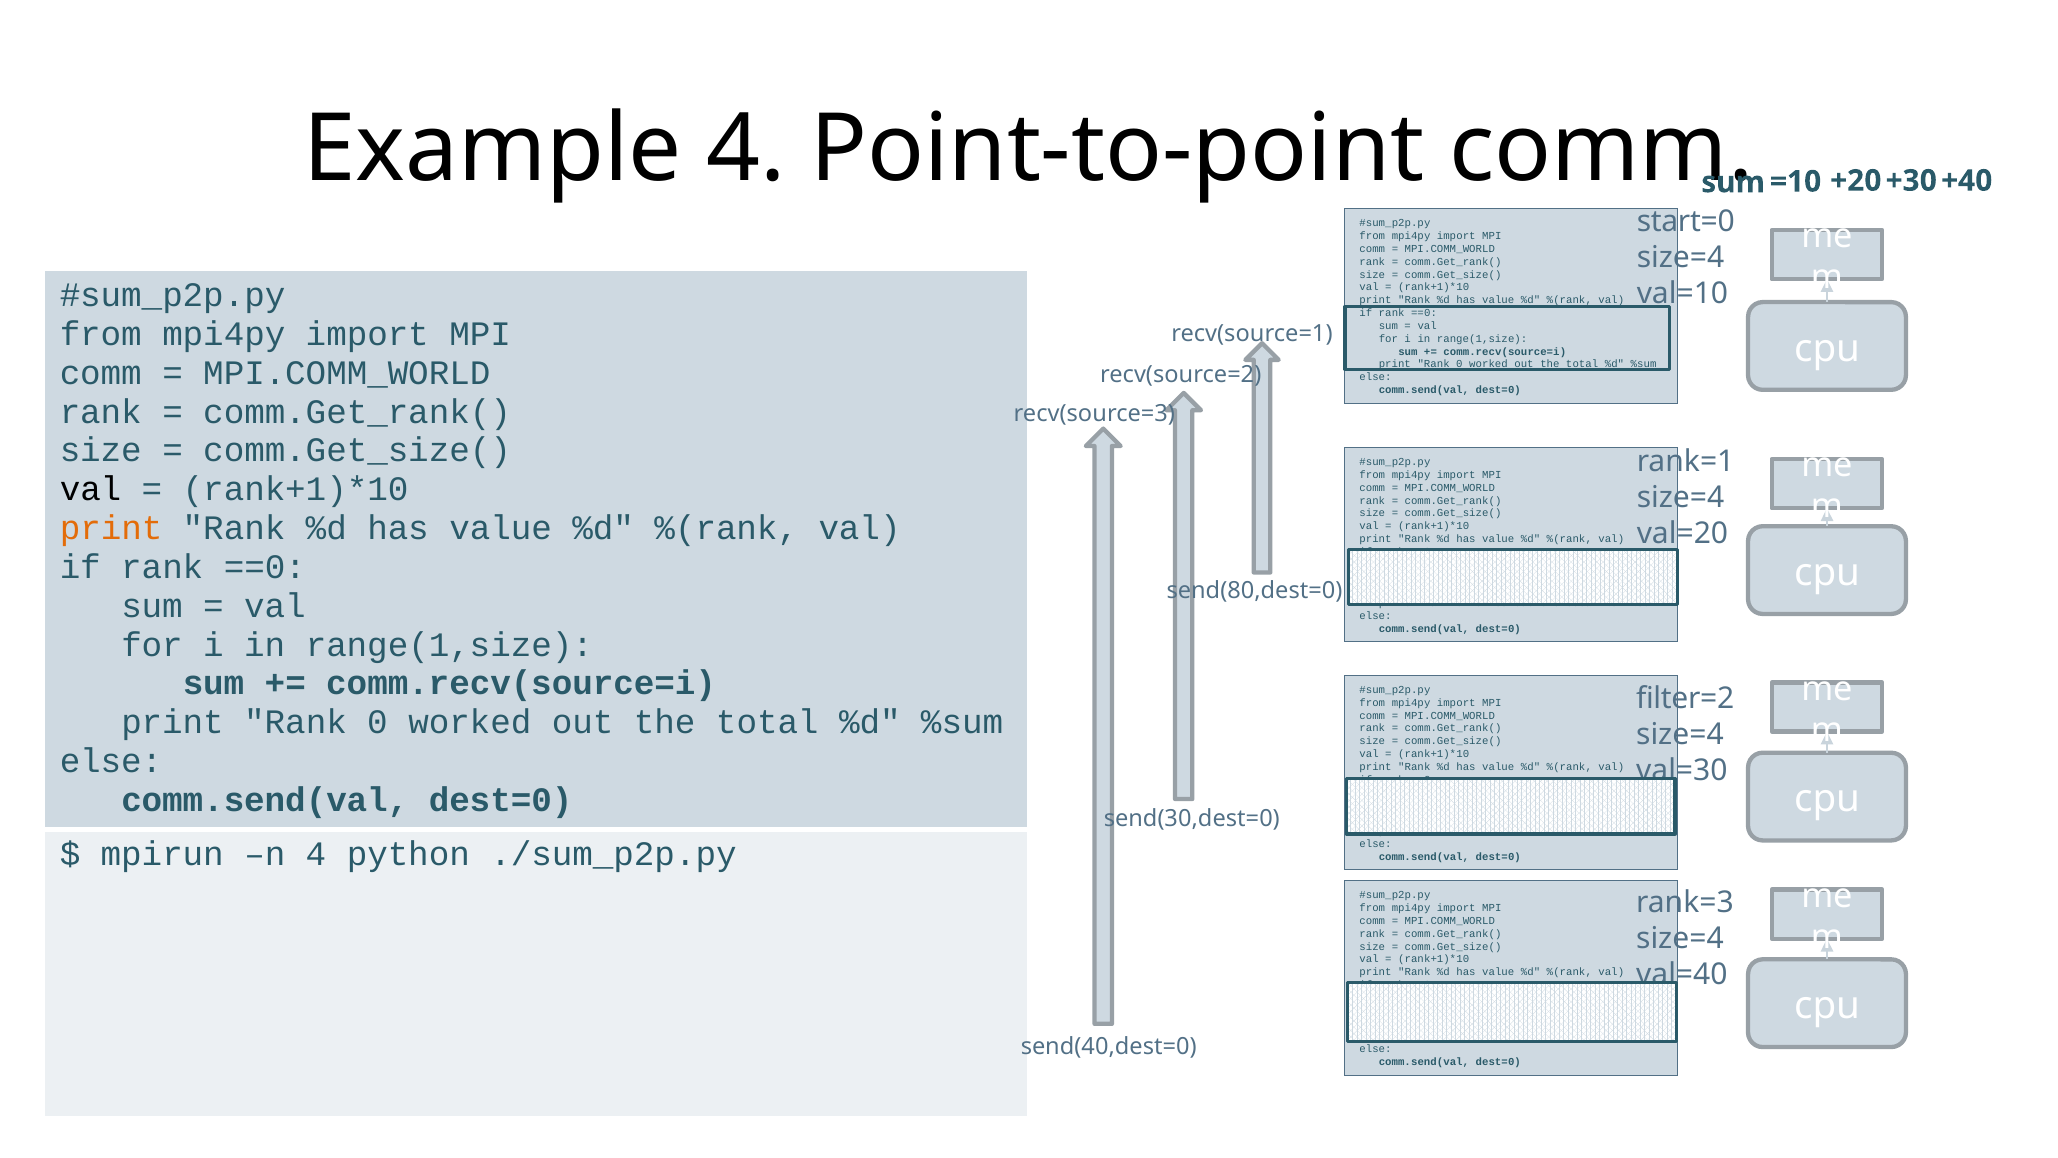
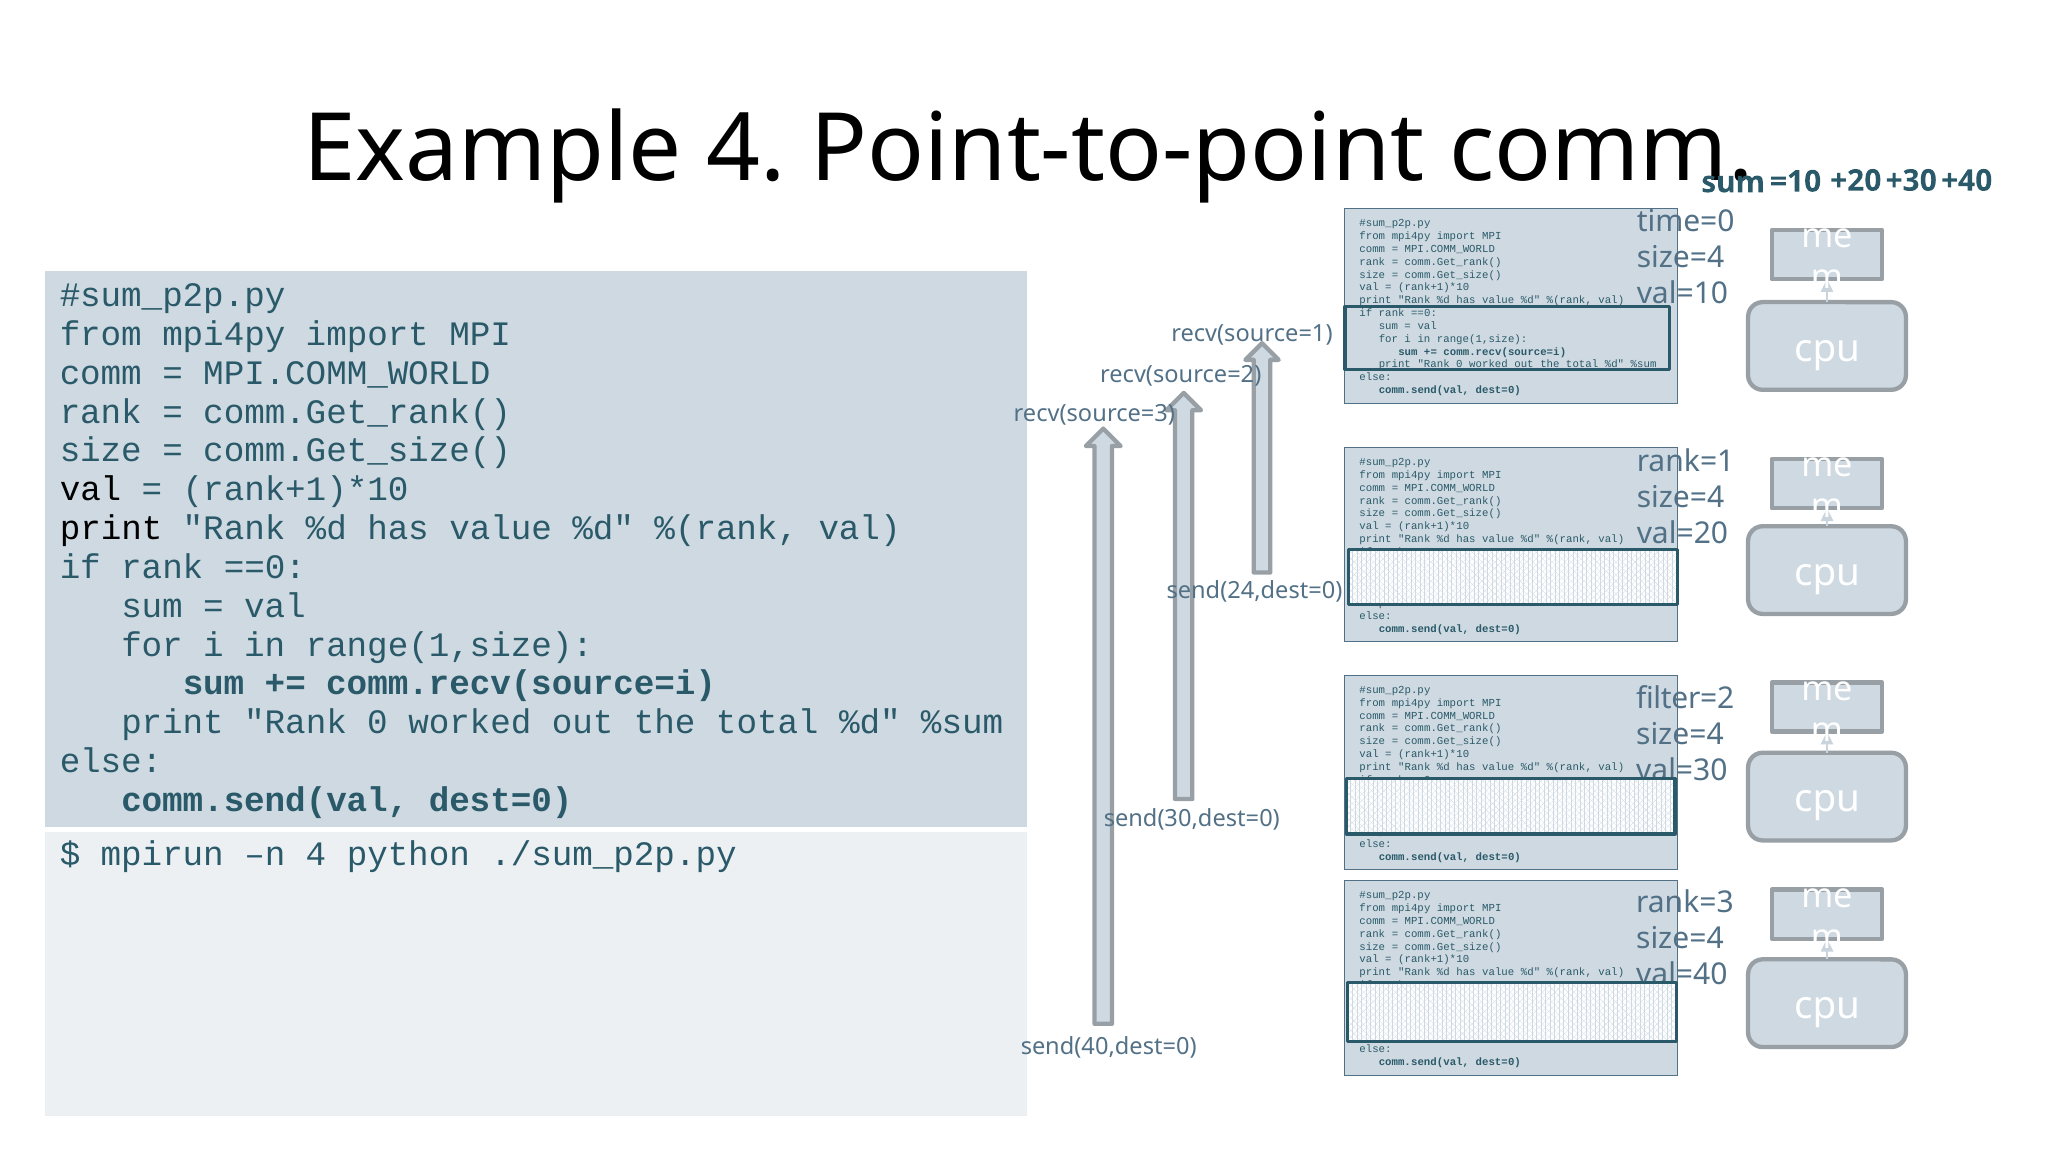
start=0: start=0 -> time=0
print at (111, 528) colour: orange -> black
send(80,dest=0: send(80,dest=0 -> send(24,dest=0
